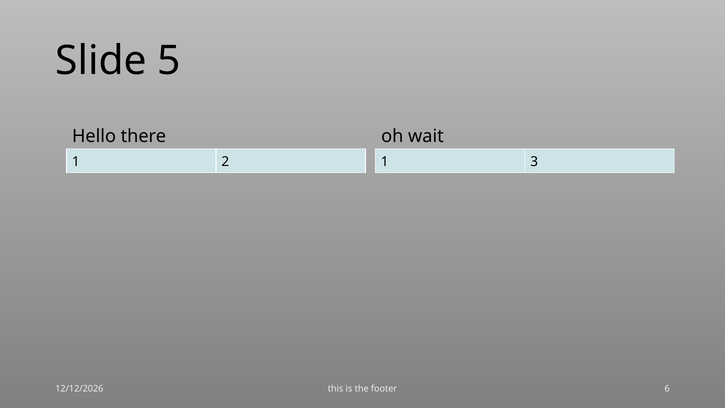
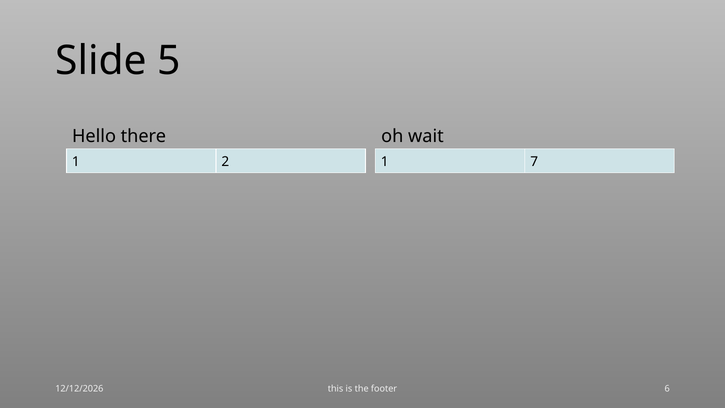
3: 3 -> 7
